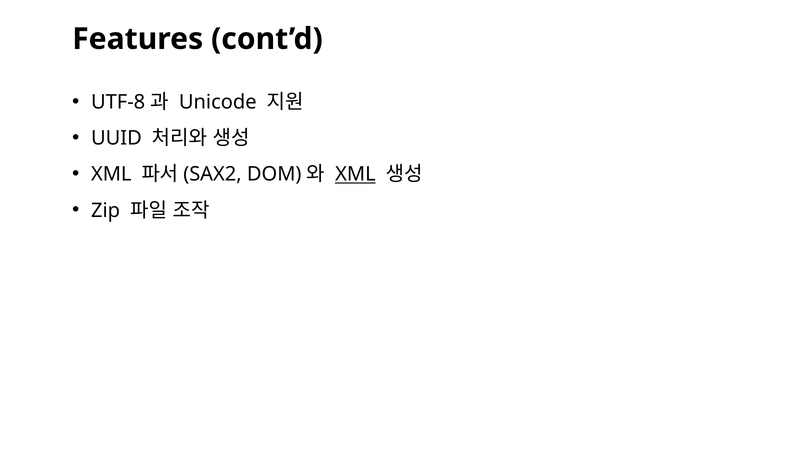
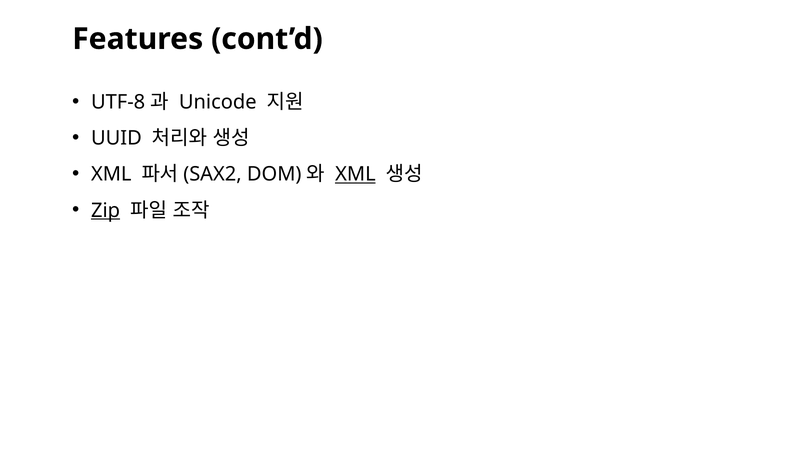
Zip underline: none -> present
